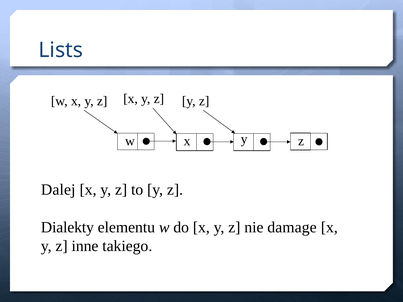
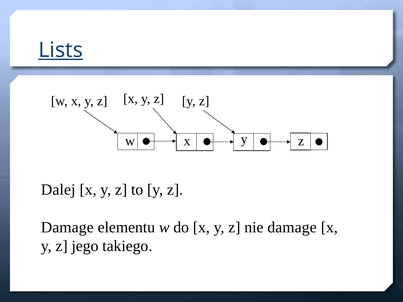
Lists underline: none -> present
Dialekty at (67, 227): Dialekty -> Damage
inne: inne -> jego
